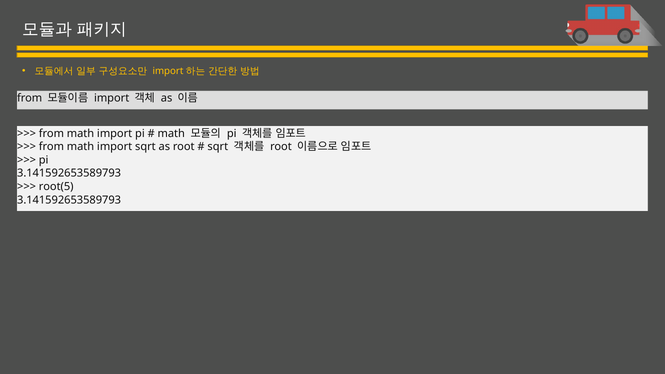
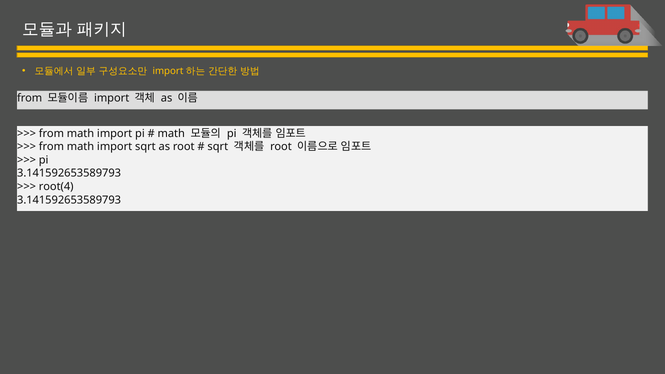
root(5: root(5 -> root(4
